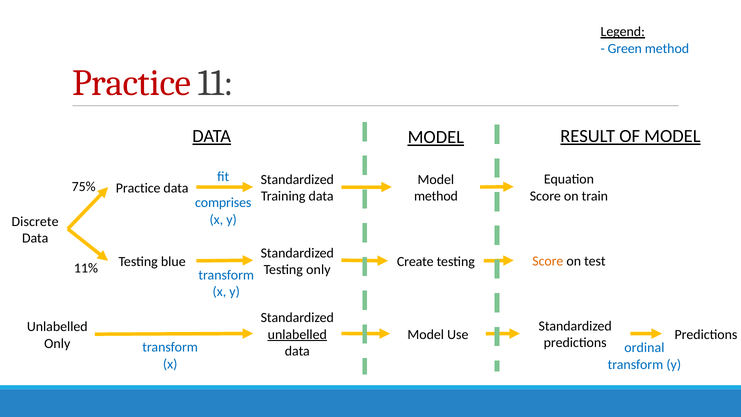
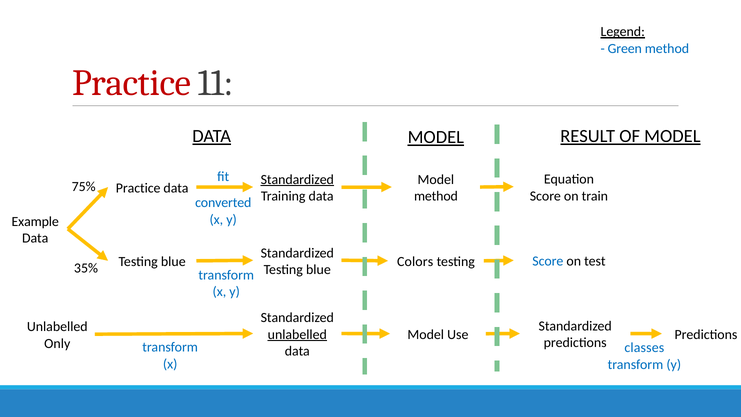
Standardized at (297, 180) underline: none -> present
comprises: comprises -> converted
Discrete: Discrete -> Example
Score at (548, 261) colour: orange -> blue
Create: Create -> Colors
11%: 11% -> 35%
only at (318, 269): only -> blue
ordinal: ordinal -> classes
